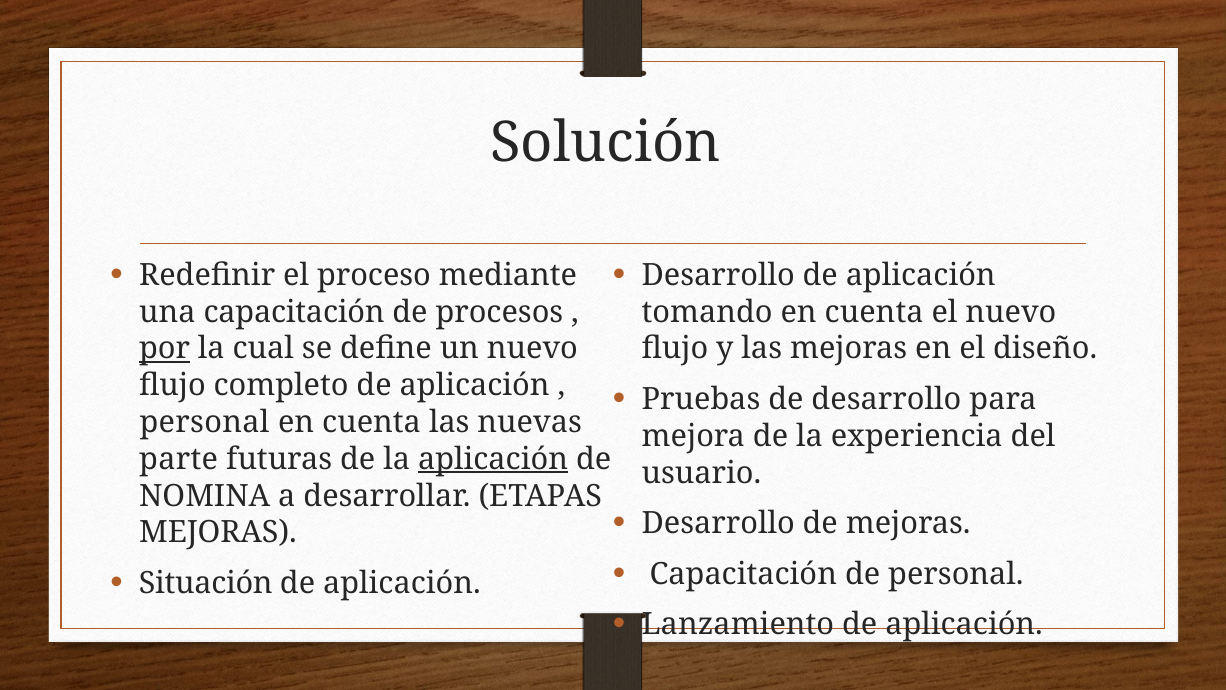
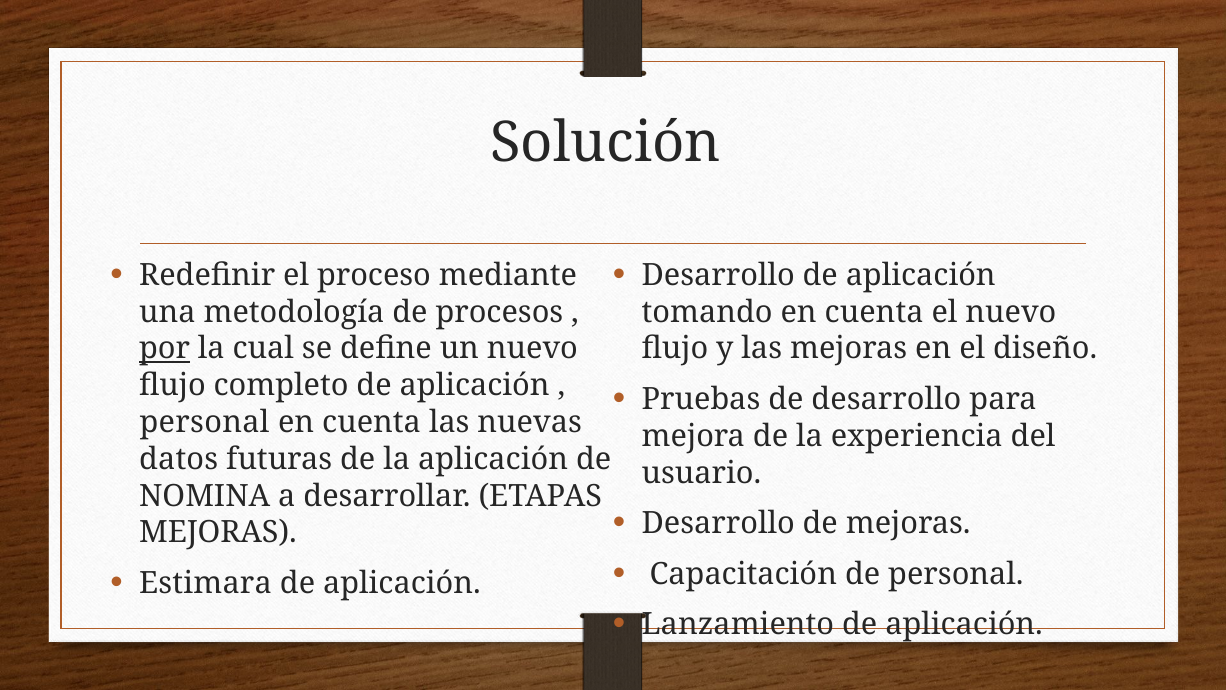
una capacitación: capacitación -> metodología
parte: parte -> datos
aplicación at (493, 459) underline: present -> none
Situación: Situación -> Estimara
